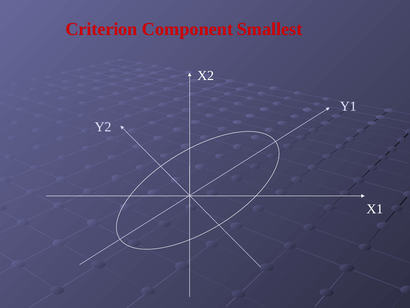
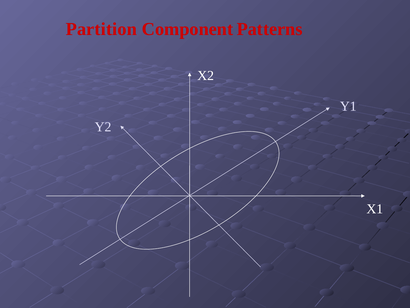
Criterion: Criterion -> Partition
Smallest: Smallest -> Patterns
